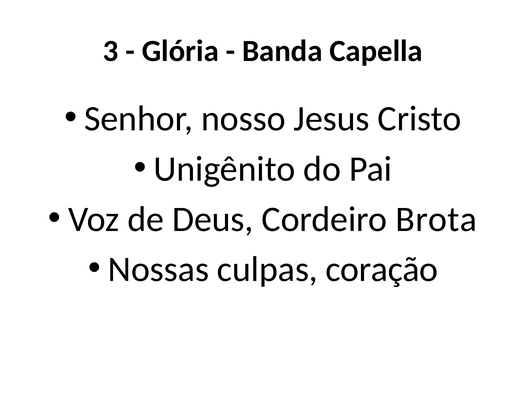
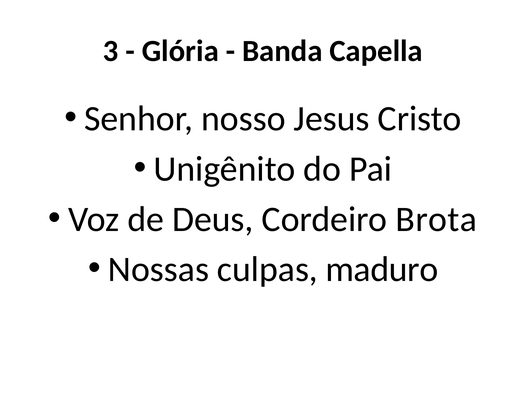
coração: coração -> maduro
